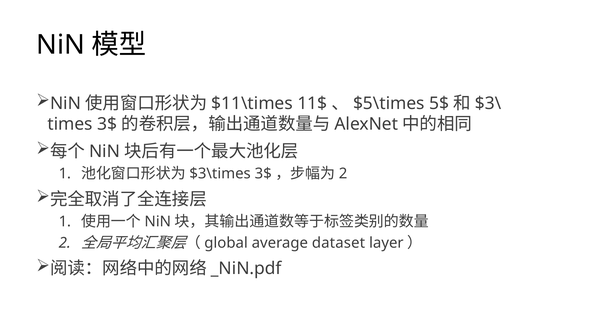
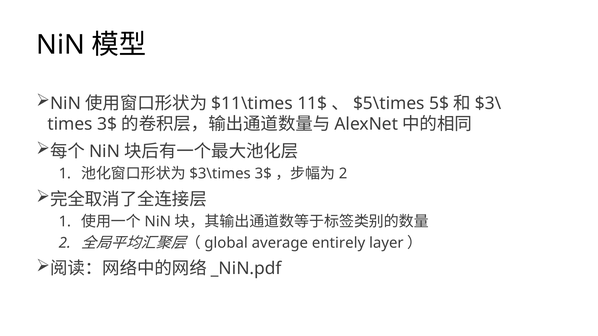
dataset: dataset -> entirely
